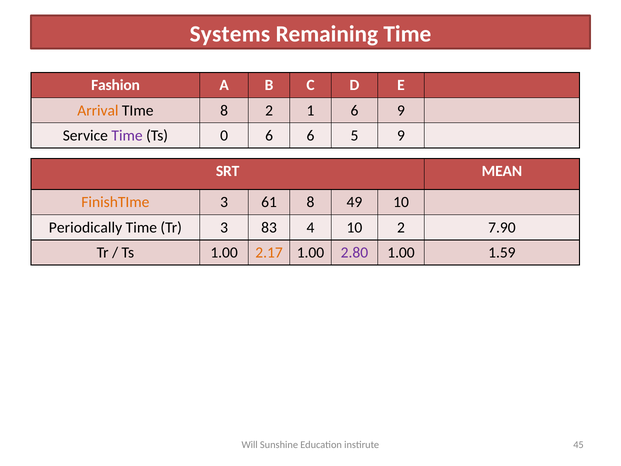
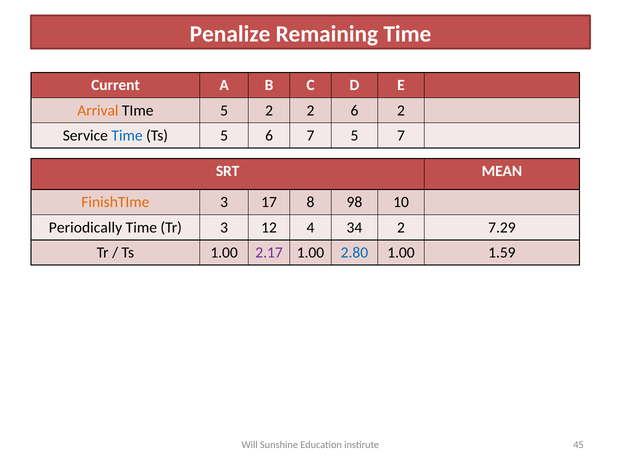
Systems: Systems -> Penalize
Fashion: Fashion -> Current
TIme 8: 8 -> 5
2 1: 1 -> 2
6 9: 9 -> 2
Time at (127, 136) colour: purple -> blue
Ts 0: 0 -> 5
6 6: 6 -> 7
5 9: 9 -> 7
61: 61 -> 17
49: 49 -> 98
83: 83 -> 12
4 10: 10 -> 34
7.90: 7.90 -> 7.29
2.17 colour: orange -> purple
2.80 colour: purple -> blue
